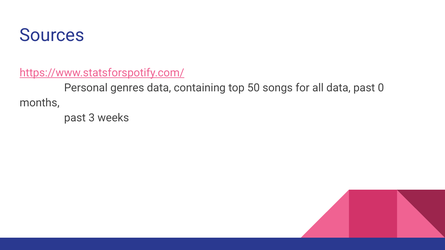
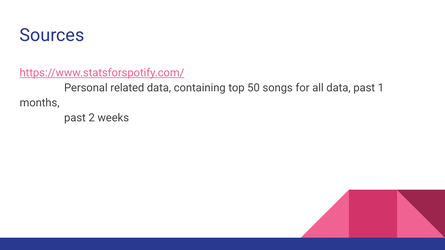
genres: genres -> related
0: 0 -> 1
3: 3 -> 2
